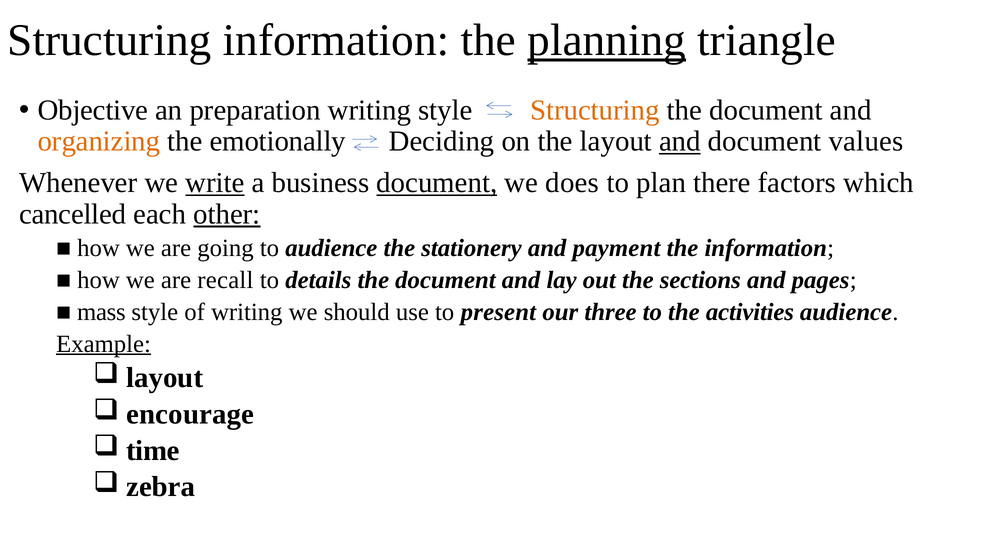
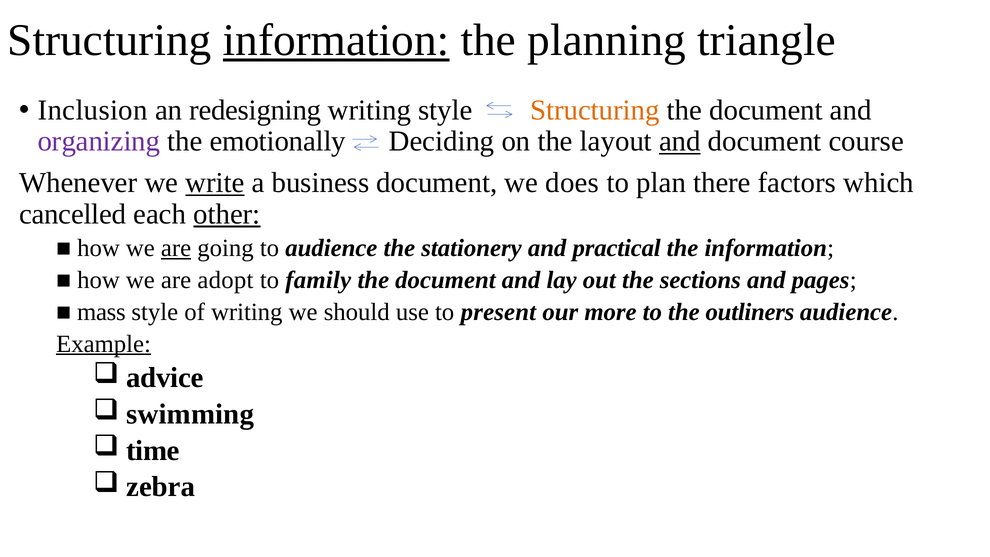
information at (336, 40) underline: none -> present
planning underline: present -> none
Objective: Objective -> Inclusion
preparation: preparation -> redesigning
organizing colour: orange -> purple
values: values -> course
document at (437, 183) underline: present -> none
are at (176, 248) underline: none -> present
payment: payment -> practical
recall: recall -> adopt
details: details -> family
three: three -> more
activities: activities -> outliners
layout at (165, 378): layout -> advice
encourage: encourage -> swimming
